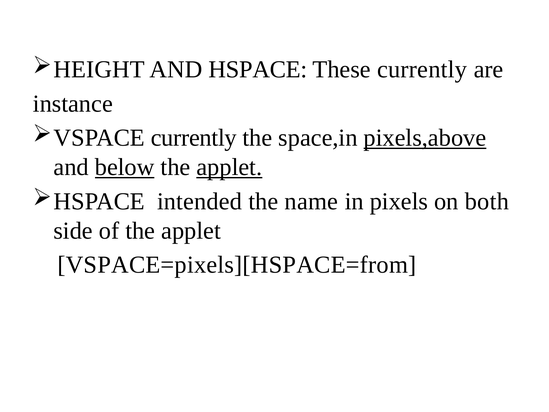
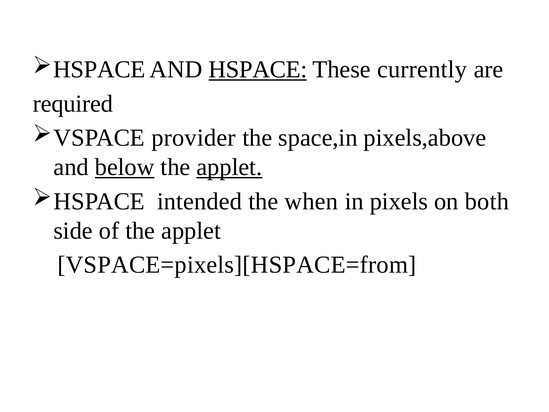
HEIGHT at (99, 69): HEIGHT -> HSPACE
HSPACE at (258, 69) underline: none -> present
instance: instance -> required
VSPACE currently: currently -> provider
pixels,above underline: present -> none
name: name -> when
